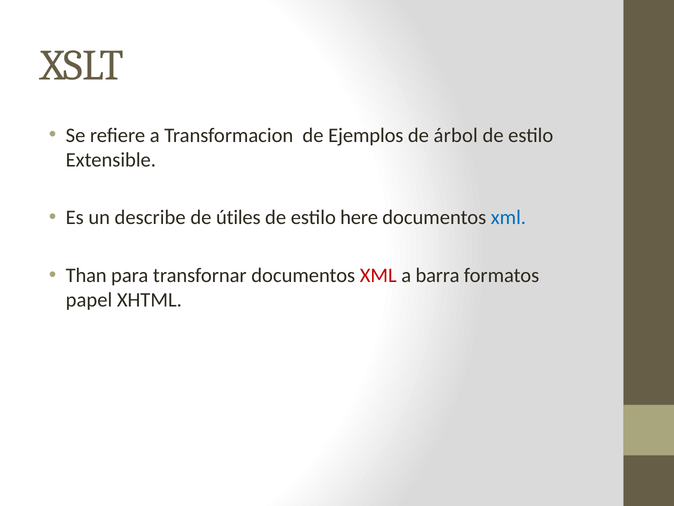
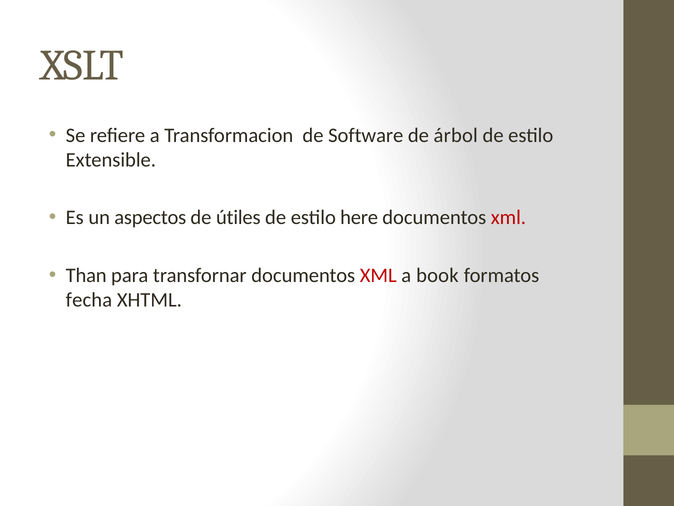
Ejemplos: Ejemplos -> Software
describe: describe -> aspectos
xml at (508, 217) colour: blue -> red
barra: barra -> book
papel: papel -> fecha
